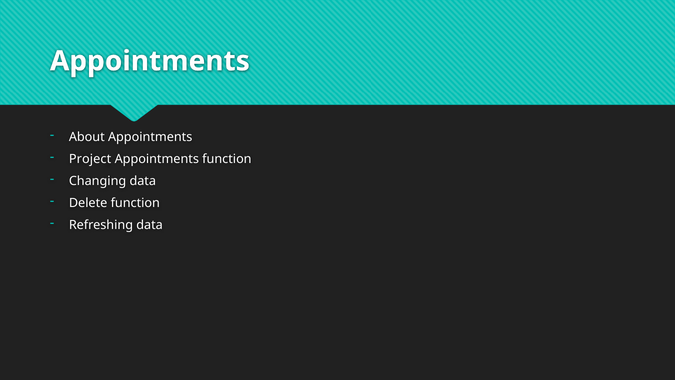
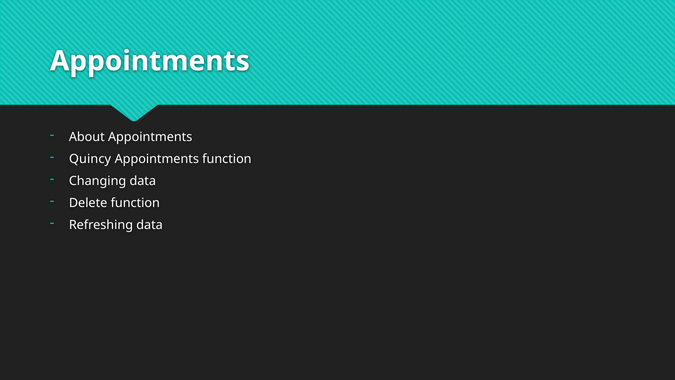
Project: Project -> Quincy
